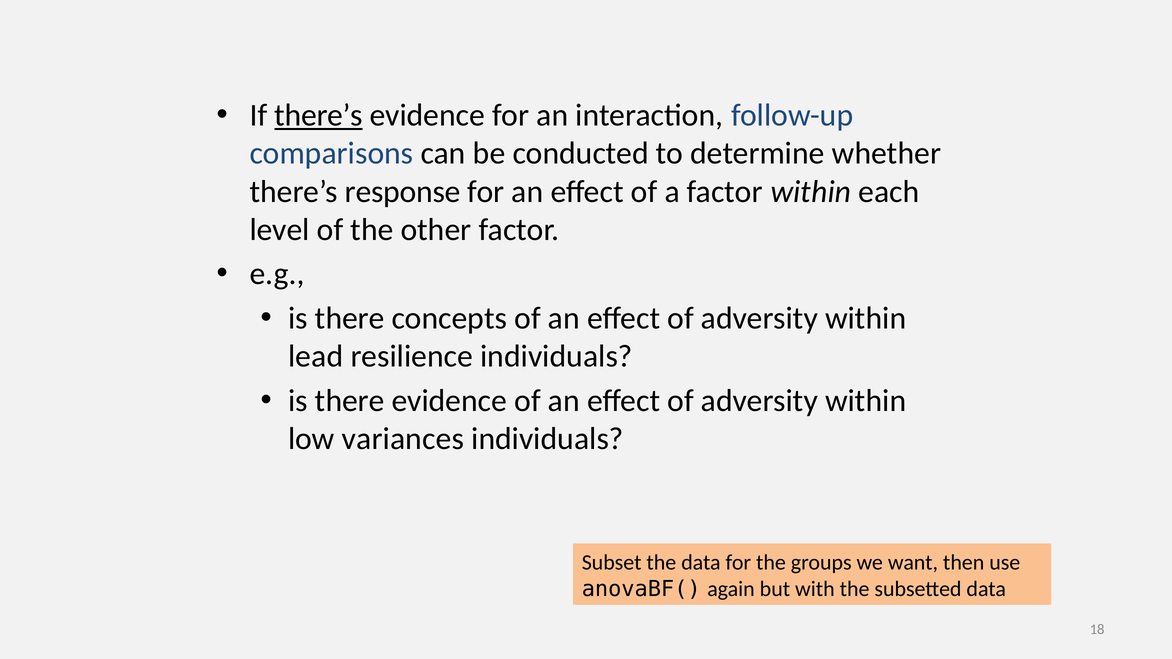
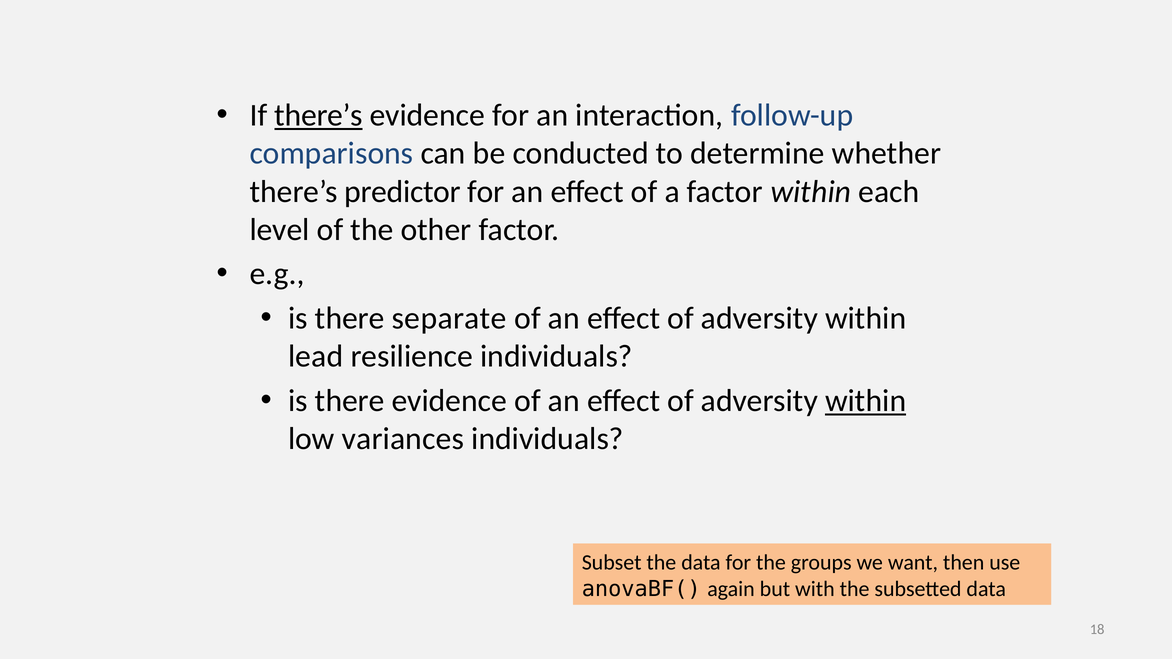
response: response -> predictor
concepts: concepts -> separate
within at (866, 401) underline: none -> present
